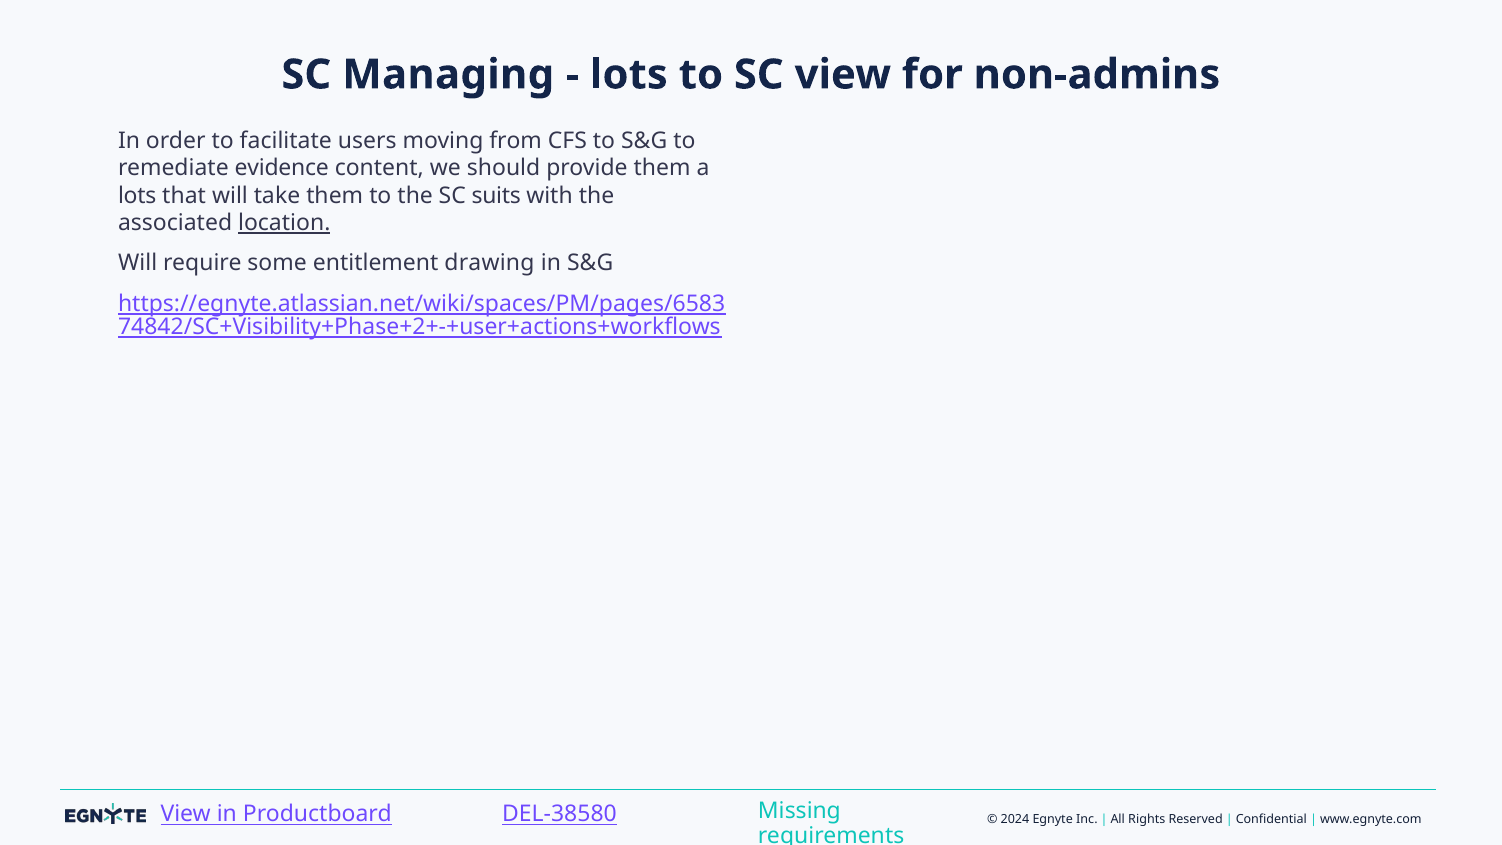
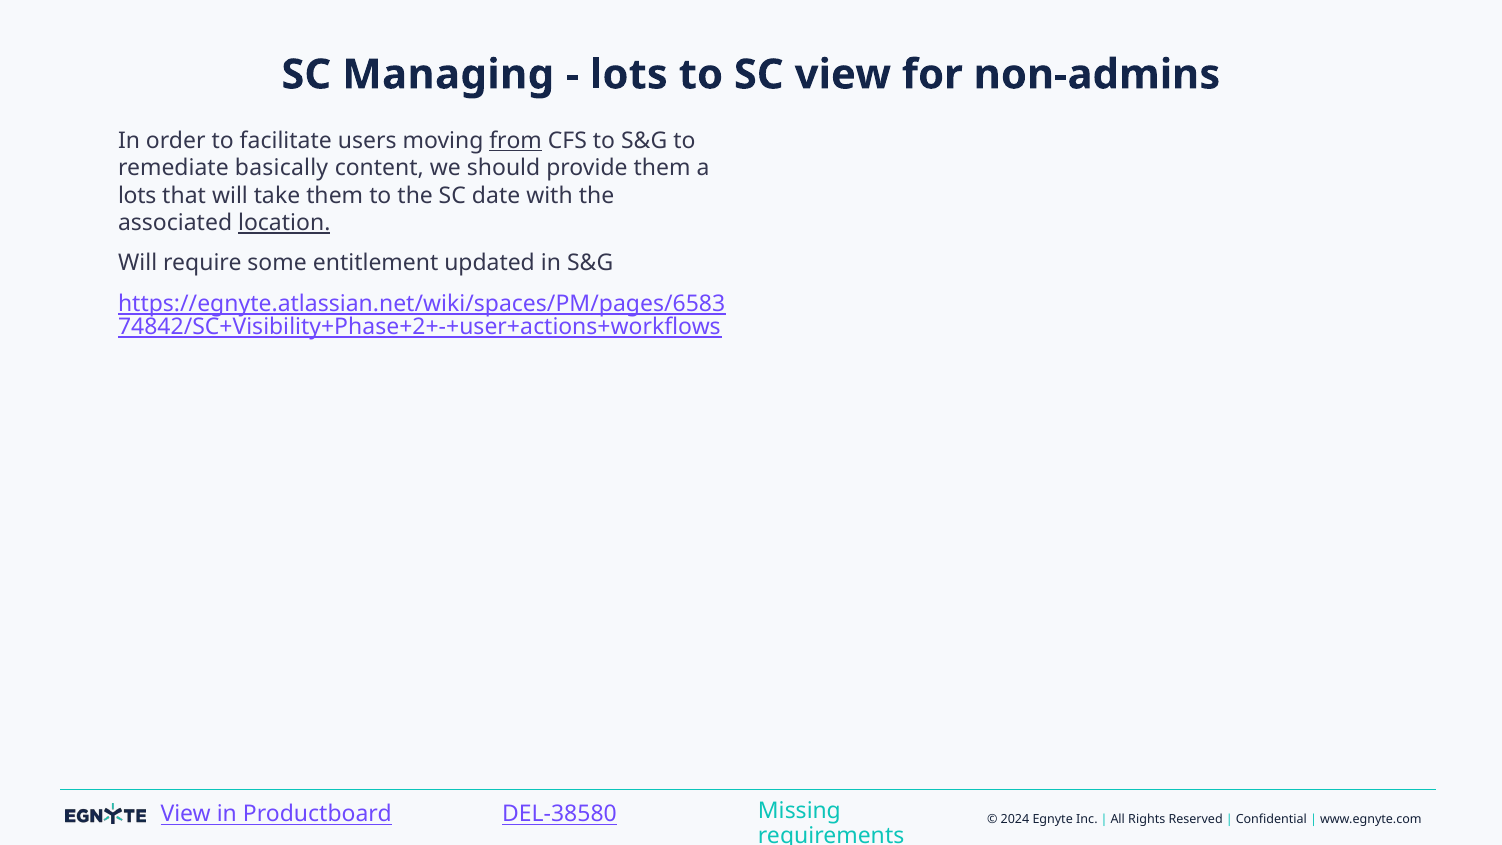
from underline: none -> present
evidence: evidence -> basically
suits: suits -> date
drawing: drawing -> updated
